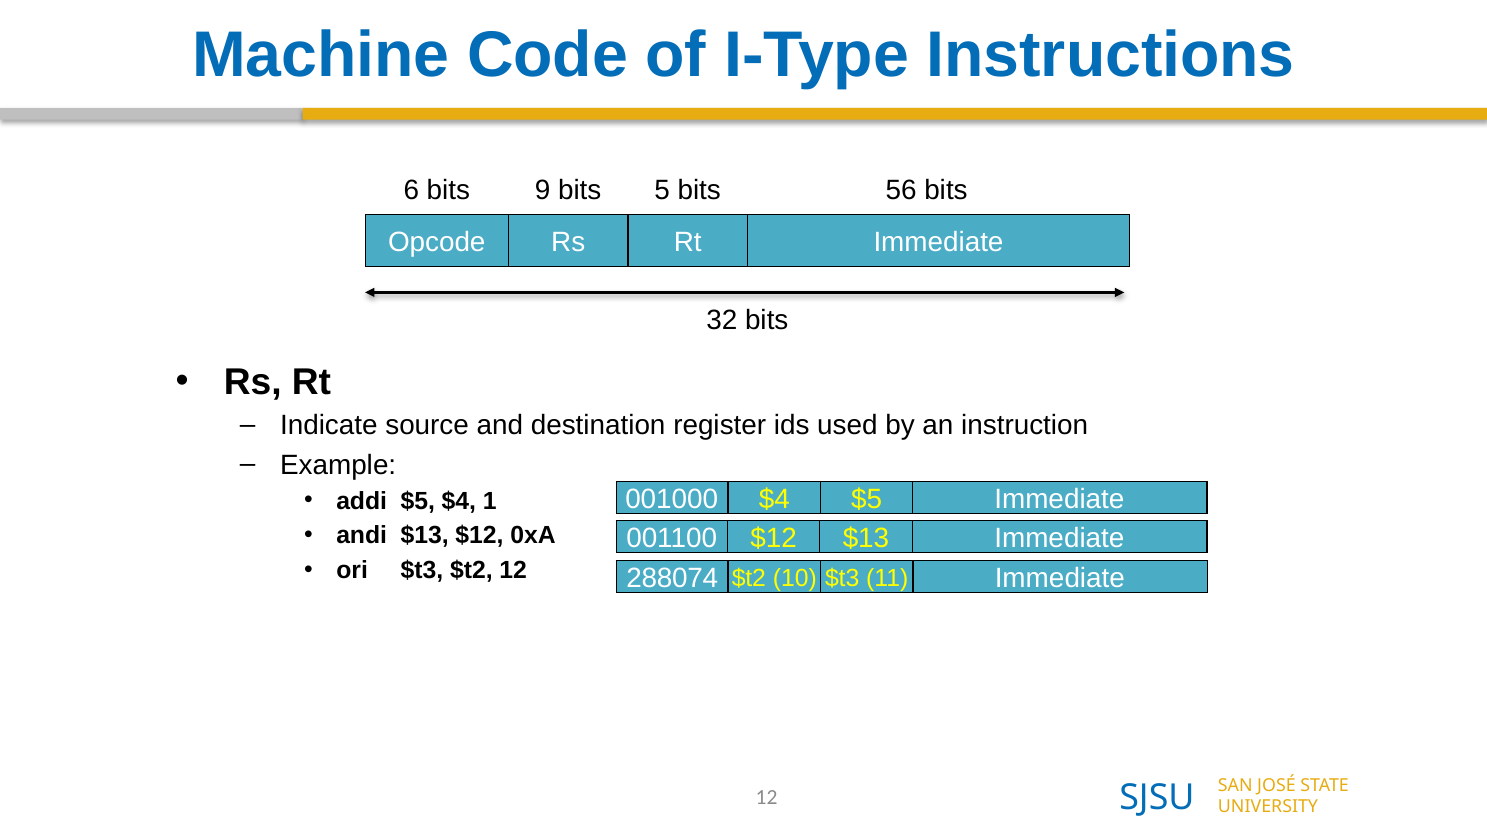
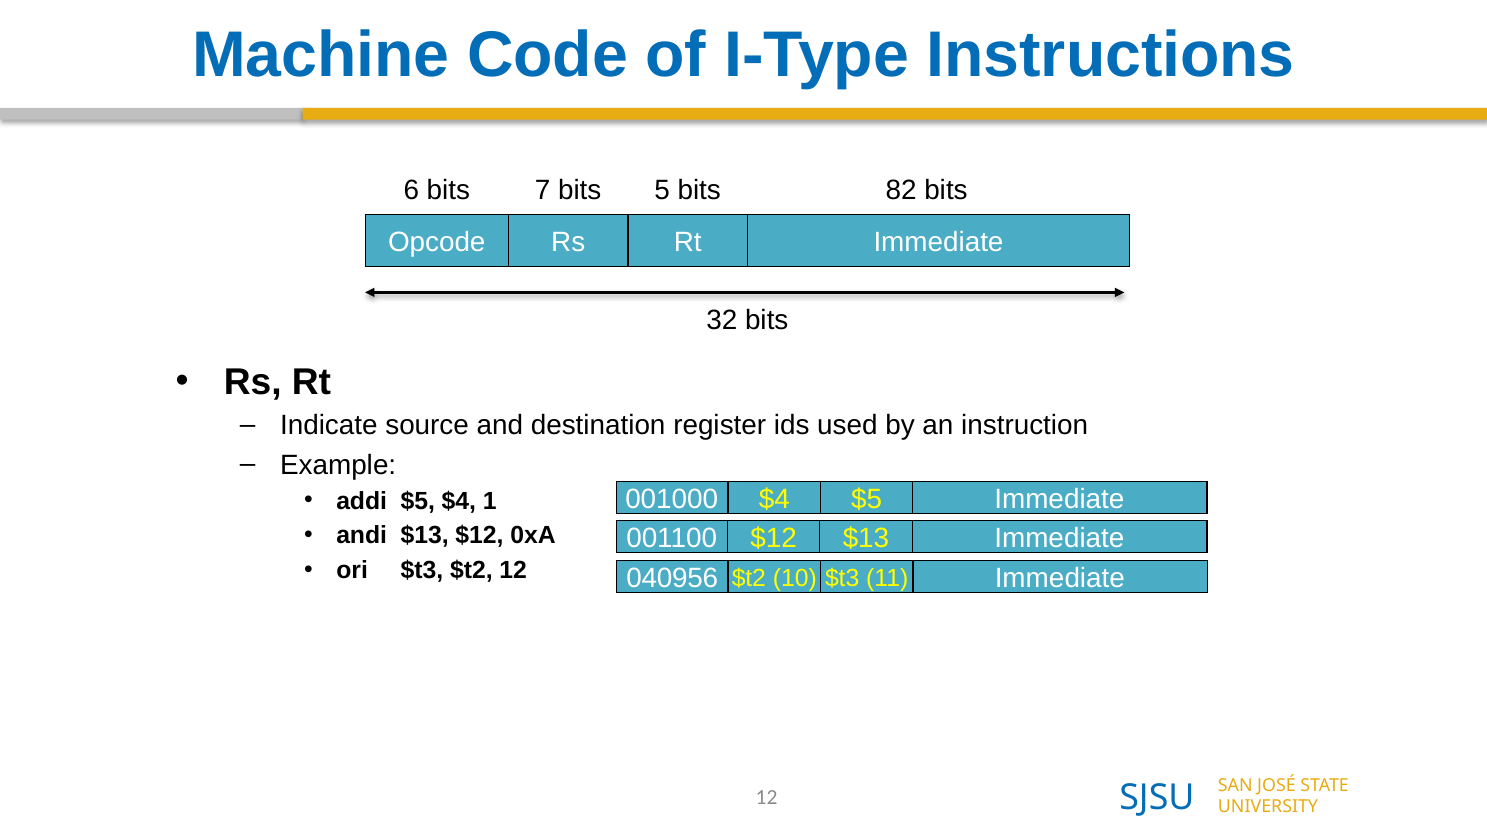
9: 9 -> 7
56: 56 -> 82
288074: 288074 -> 040956
